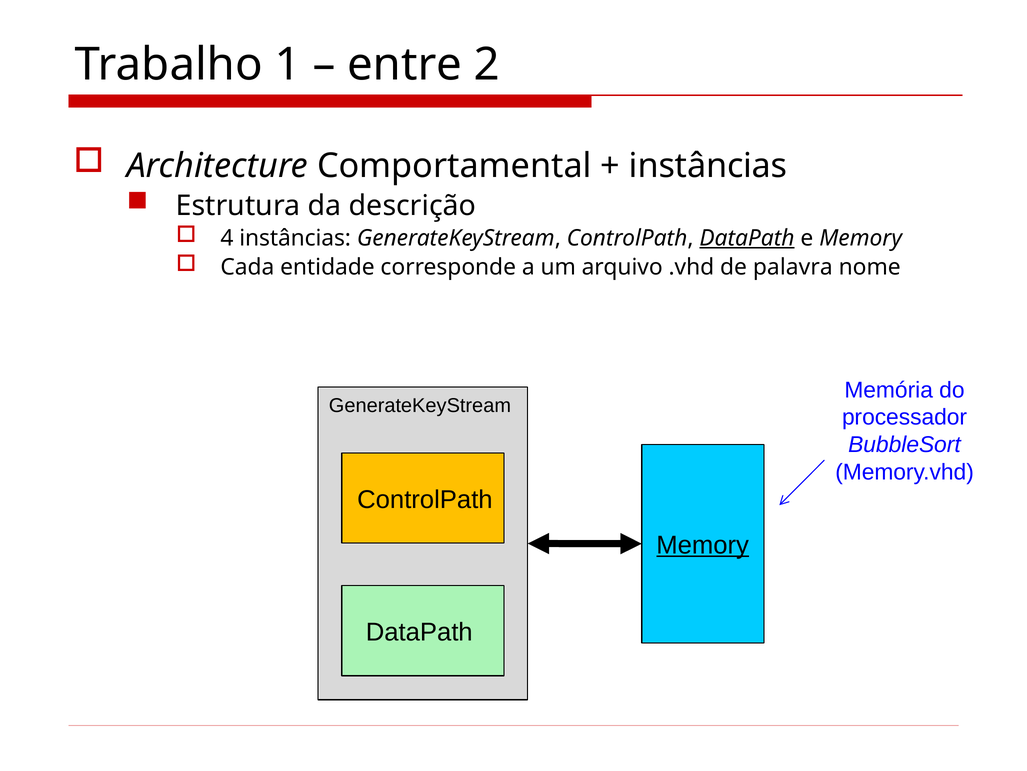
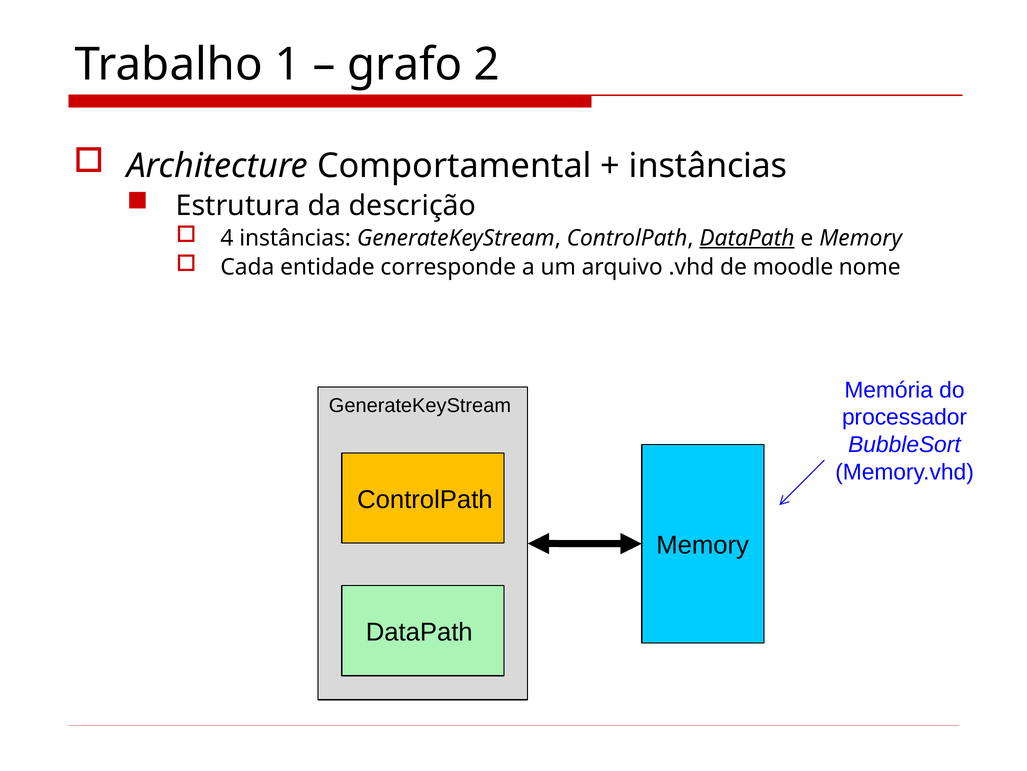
entre: entre -> grafo
palavra: palavra -> moodle
Memory at (703, 545) underline: present -> none
